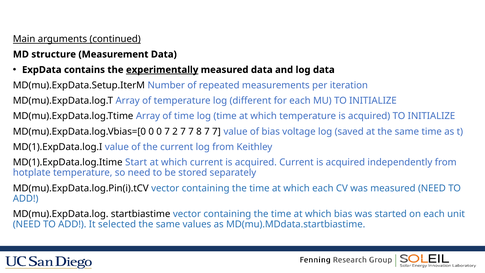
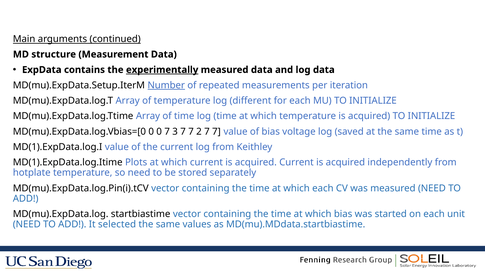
Number underline: none -> present
2: 2 -> 3
8: 8 -> 2
Start: Start -> Plots
